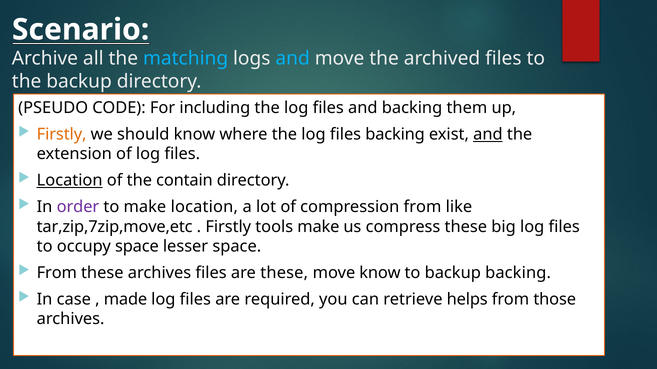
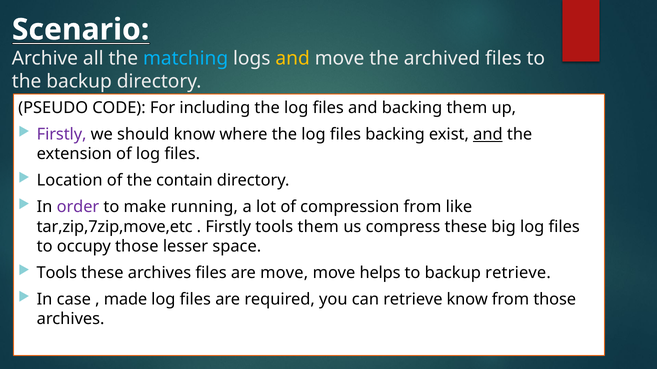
and at (293, 58) colour: light blue -> yellow
Firstly at (62, 134) colour: orange -> purple
Location at (70, 181) underline: present -> none
make location: location -> running
tools make: make -> them
occupy space: space -> those
From at (57, 273): From -> Tools
are these: these -> move
move know: know -> helps
backup backing: backing -> retrieve
retrieve helps: helps -> know
